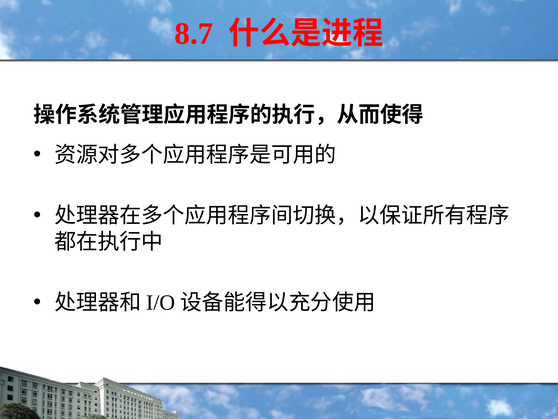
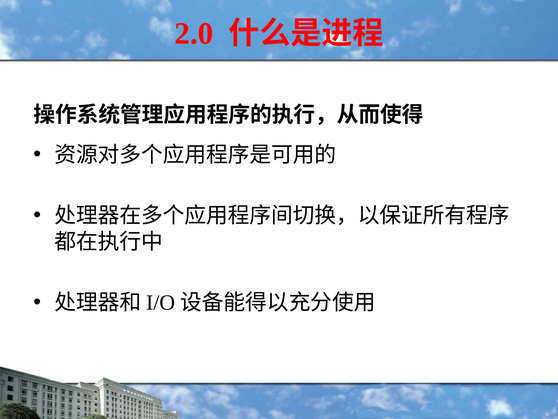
8.7: 8.7 -> 2.0
